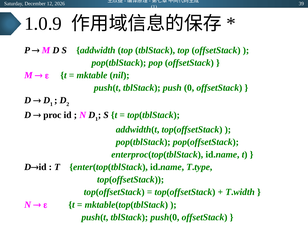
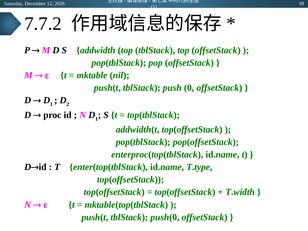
1.0.9: 1.0.9 -> 7.7.2
